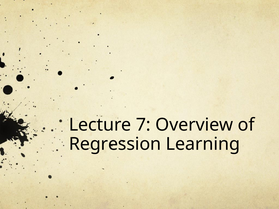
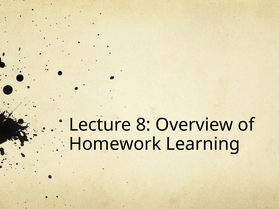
7: 7 -> 8
Regression: Regression -> Homework
